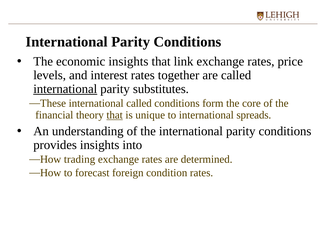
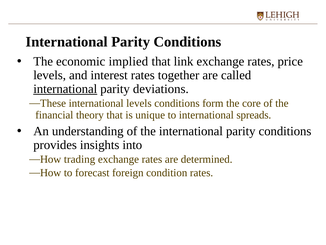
economic insights: insights -> implied
substitutes: substitutes -> deviations
international called: called -> levels
that at (115, 115) underline: present -> none
